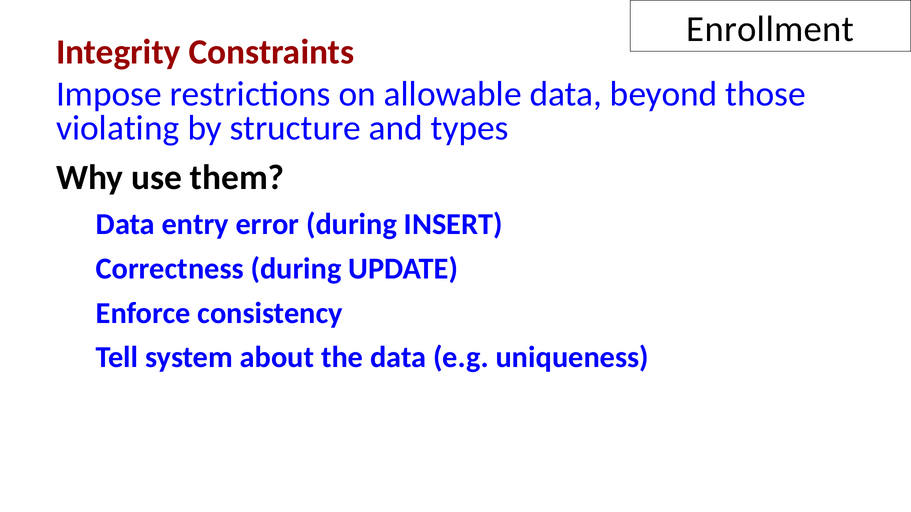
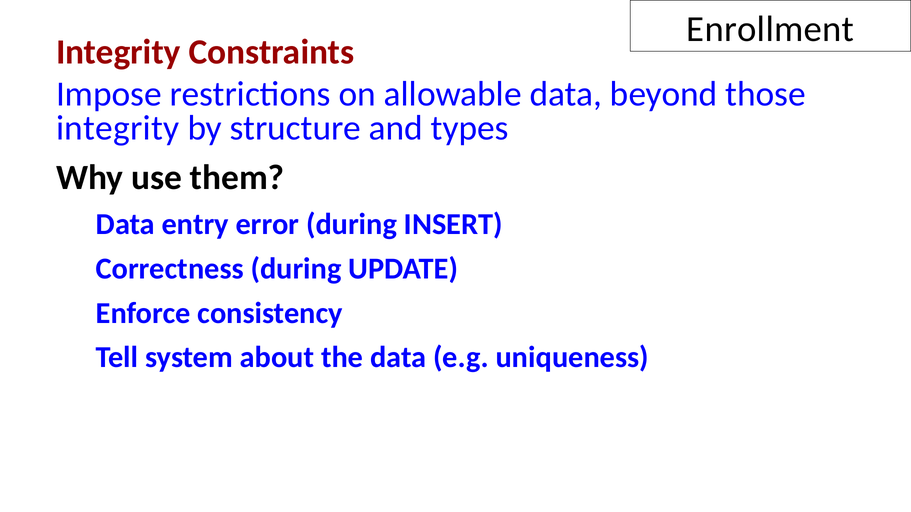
violating at (118, 128): violating -> integrity
